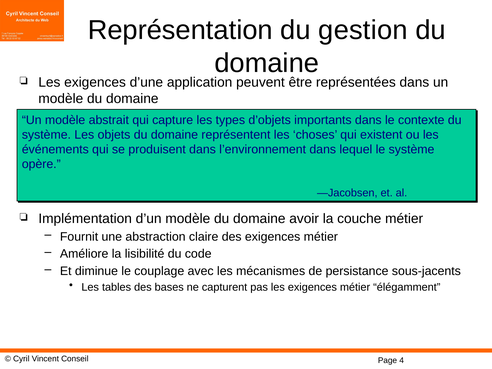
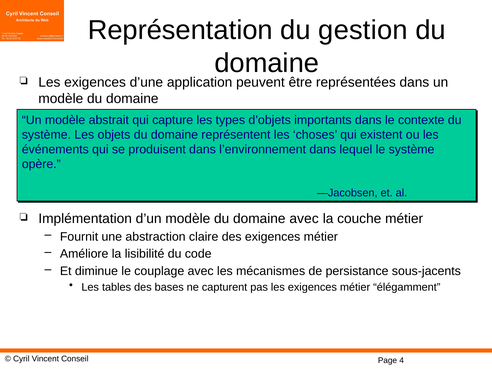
domaine avoir: avoir -> avec
